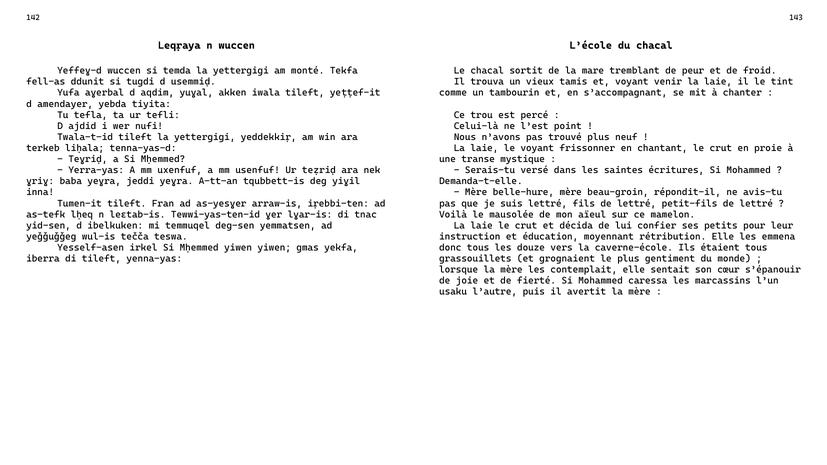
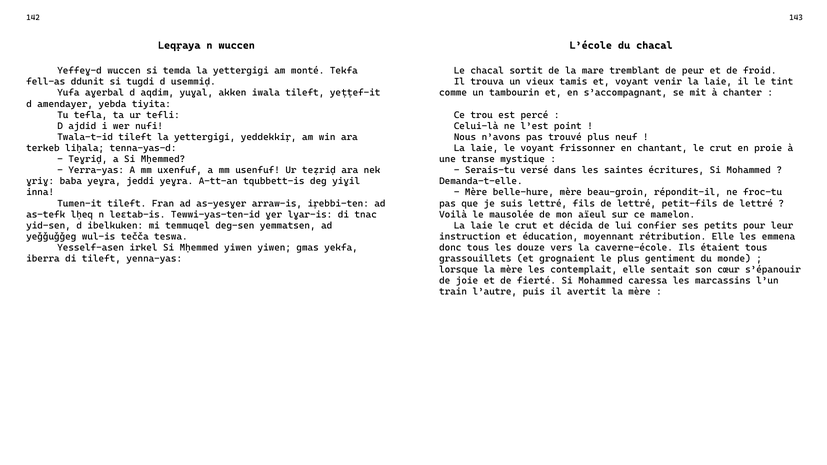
avis-tu: avis-tu -> froc-tu
usaku: usaku -> train
